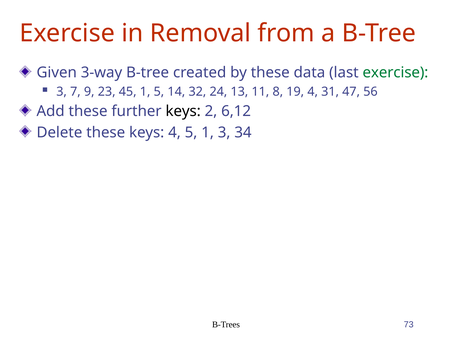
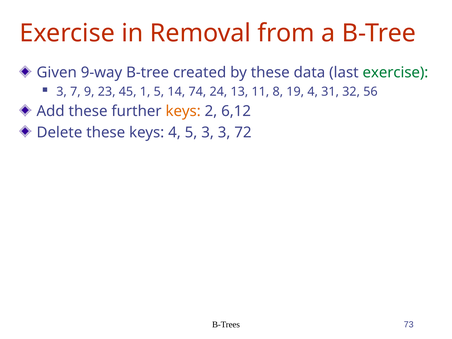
3-way: 3-way -> 9-way
32: 32 -> 74
47: 47 -> 32
keys at (183, 111) colour: black -> orange
5 1: 1 -> 3
34: 34 -> 72
